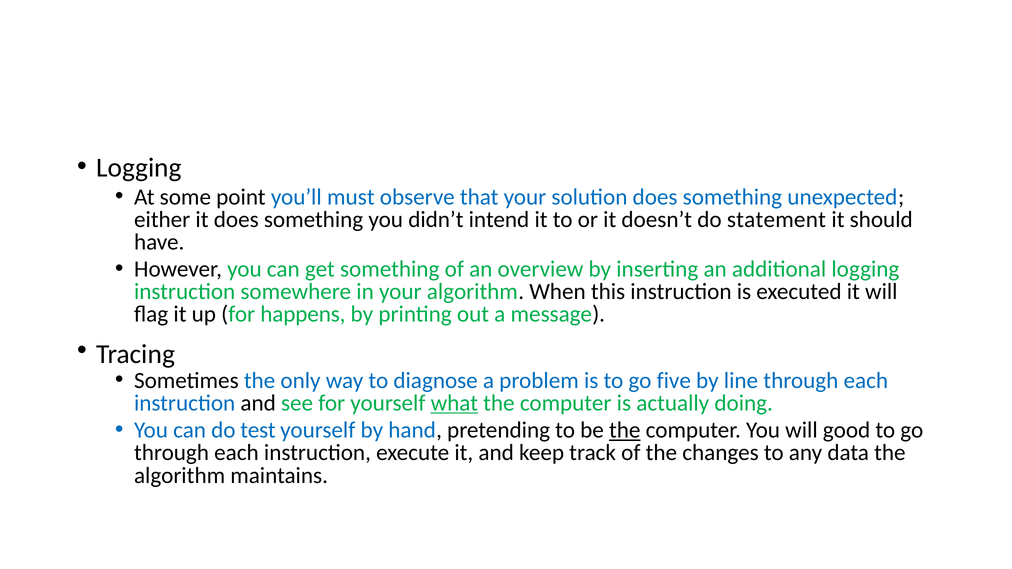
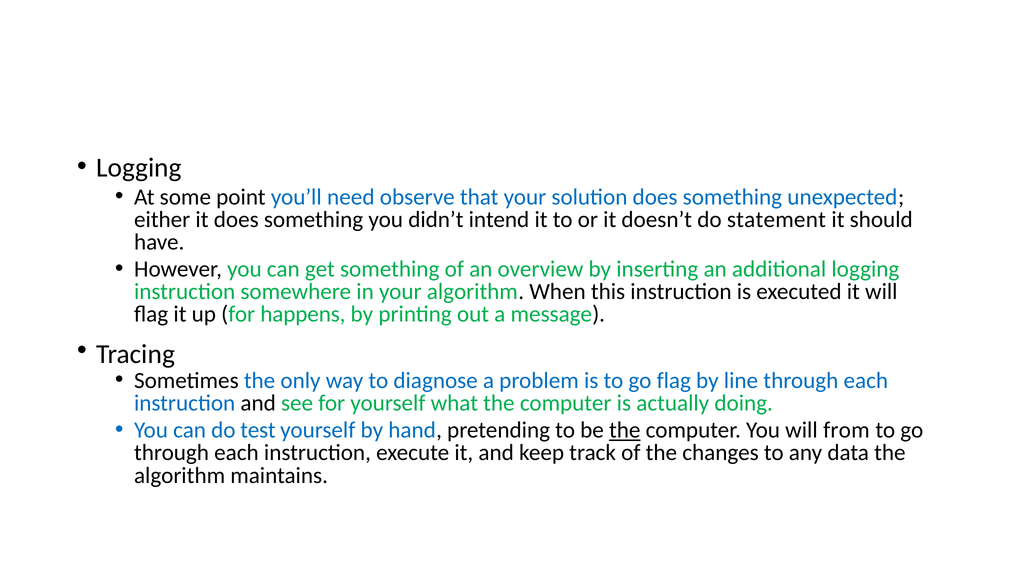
must: must -> need
go five: five -> flag
what underline: present -> none
good: good -> from
